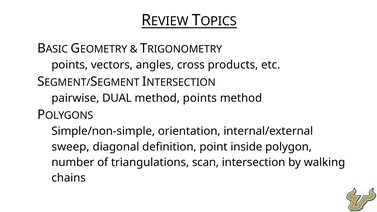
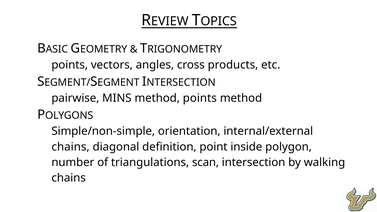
DUAL: DUAL -> MINS
sweep at (71, 147): sweep -> chains
